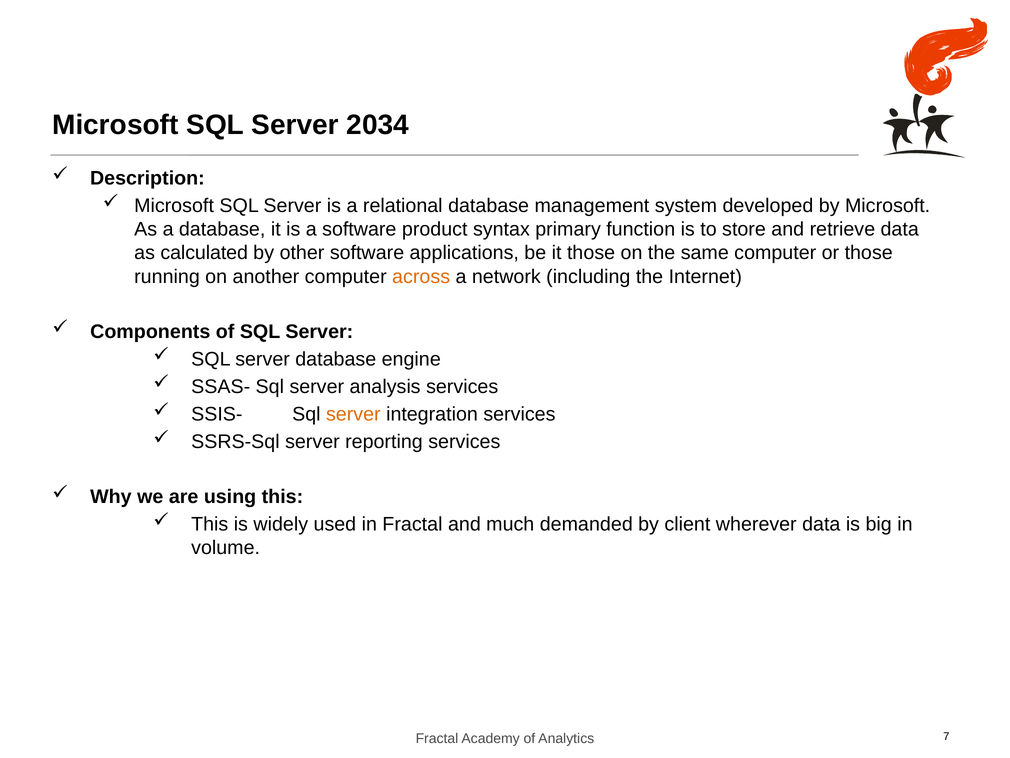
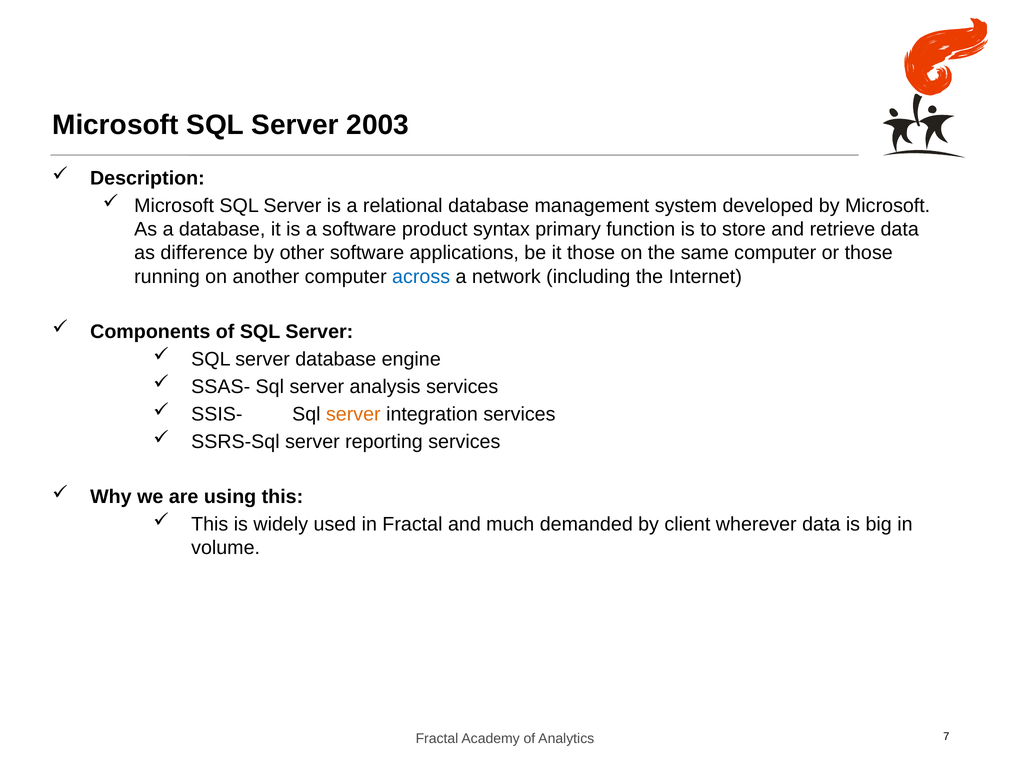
2034: 2034 -> 2003
calculated: calculated -> difference
across colour: orange -> blue
